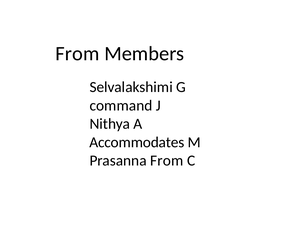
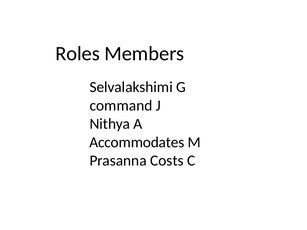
From at (77, 54): From -> Roles
Prasanna From: From -> Costs
